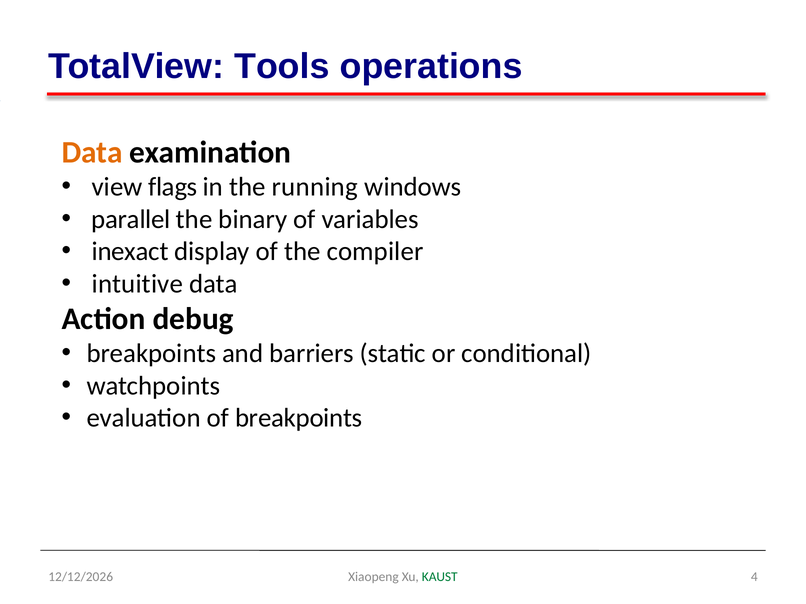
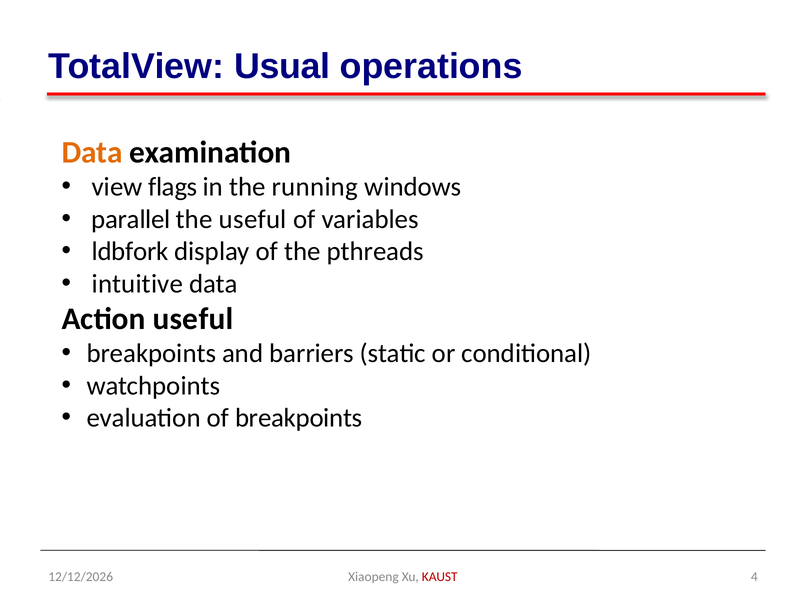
Tools: Tools -> Usual
the binary: binary -> useful
inexact: inexact -> ldbfork
compiler: compiler -> pthreads
Action debug: debug -> useful
KAUST colour: green -> red
